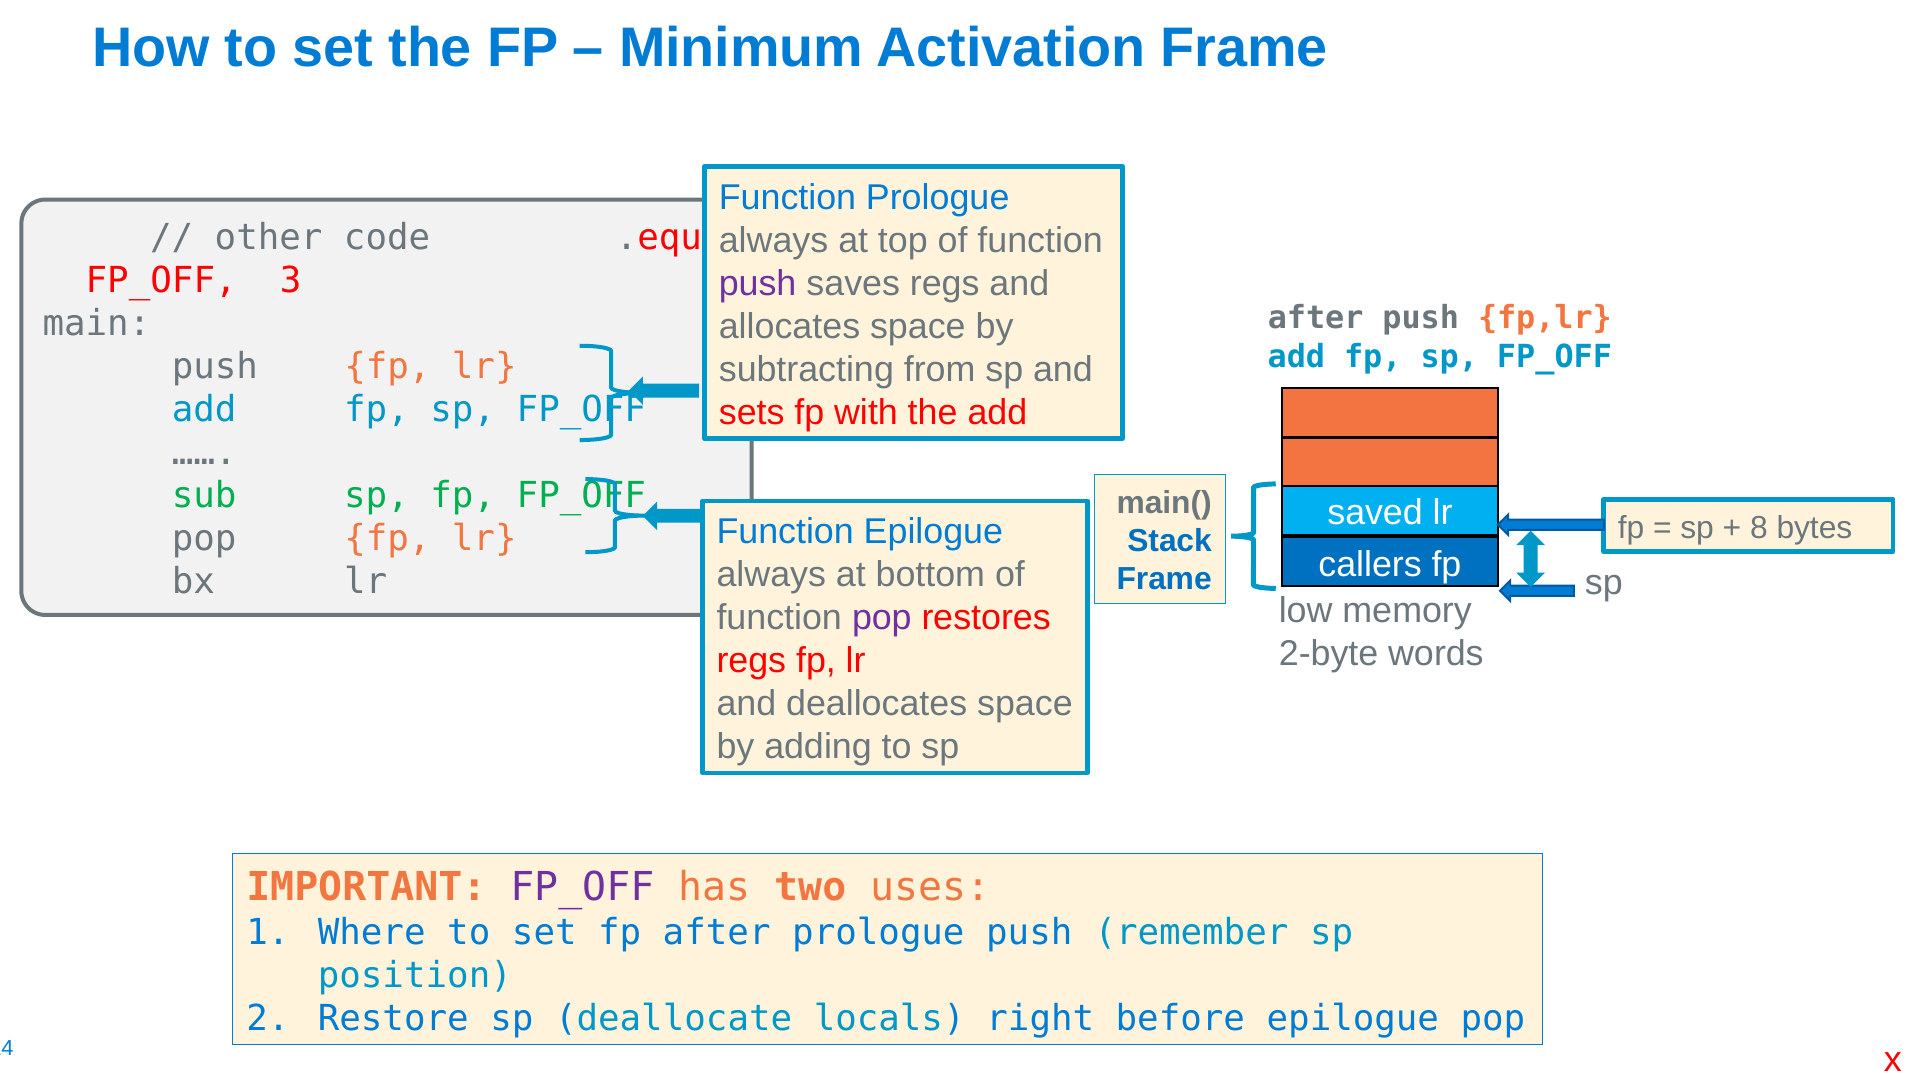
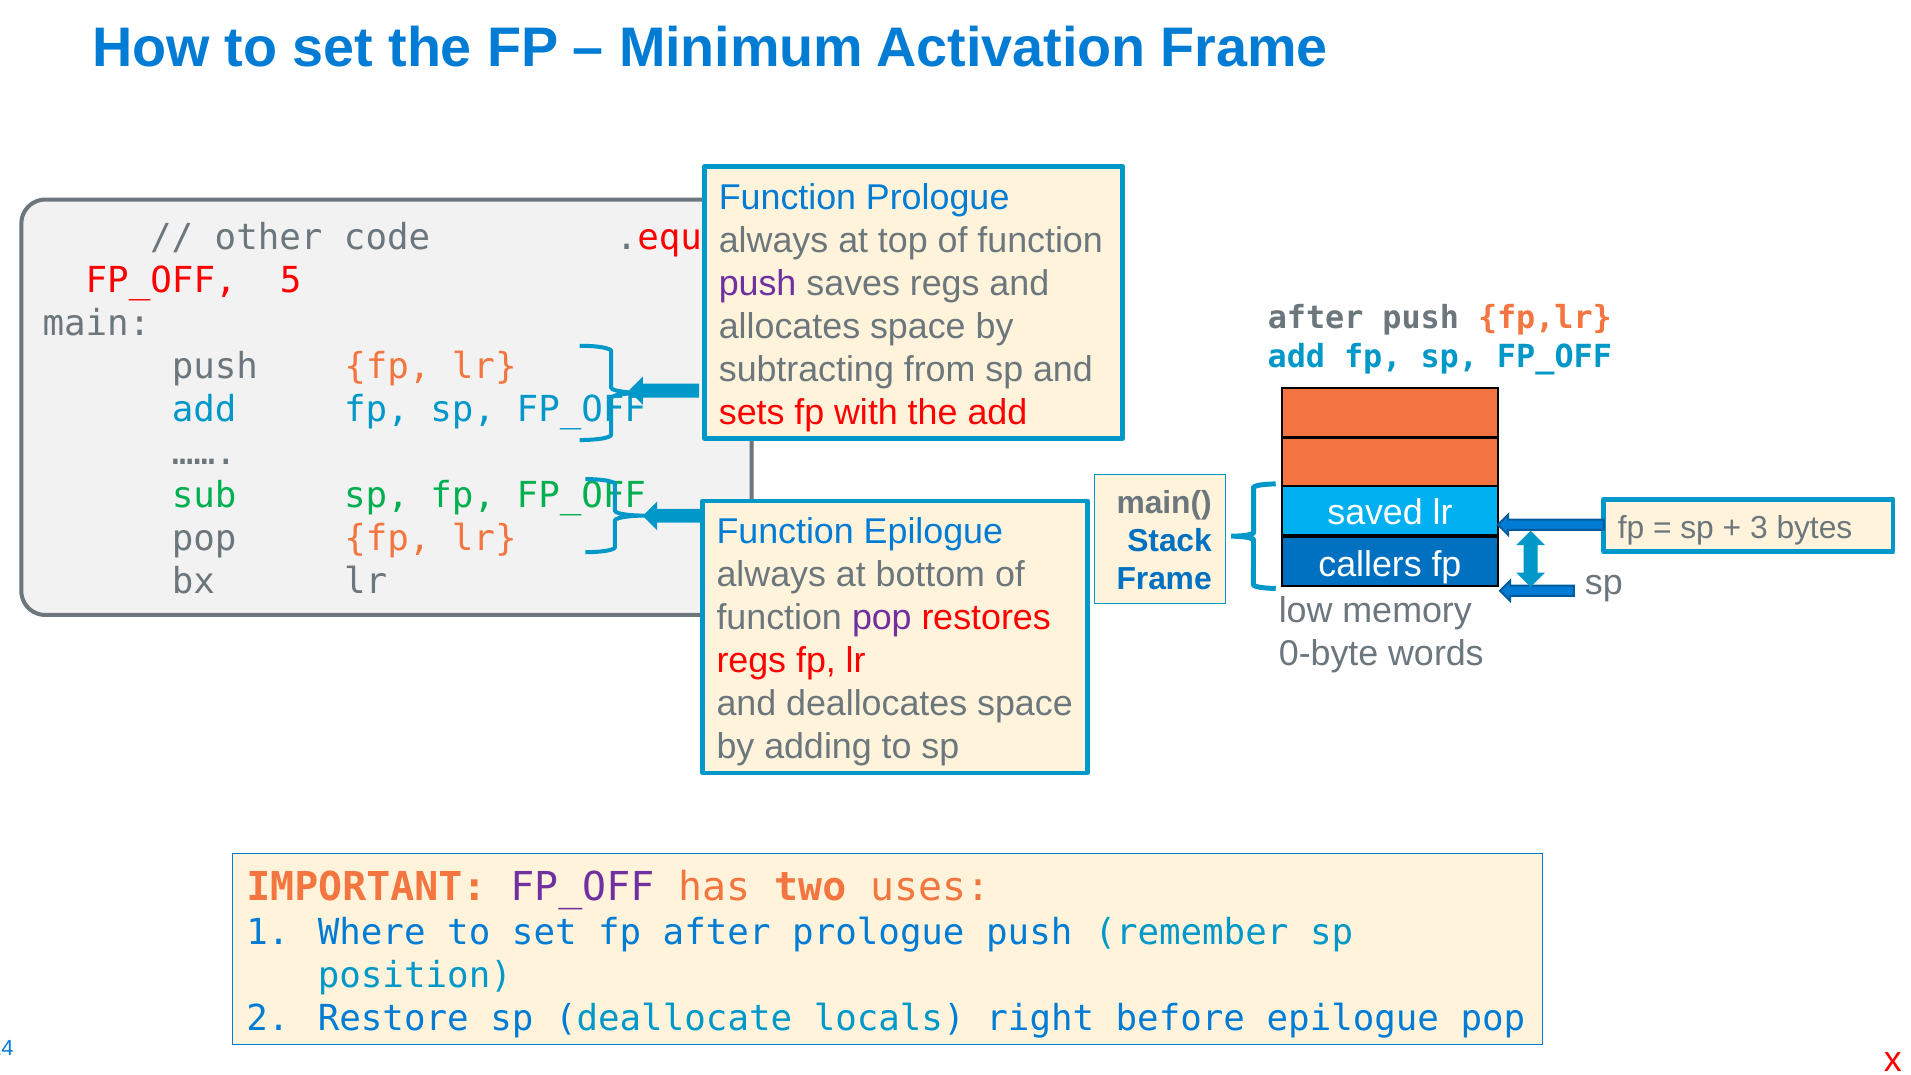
3: 3 -> 5
8: 8 -> 3
2-byte: 2-byte -> 0-byte
